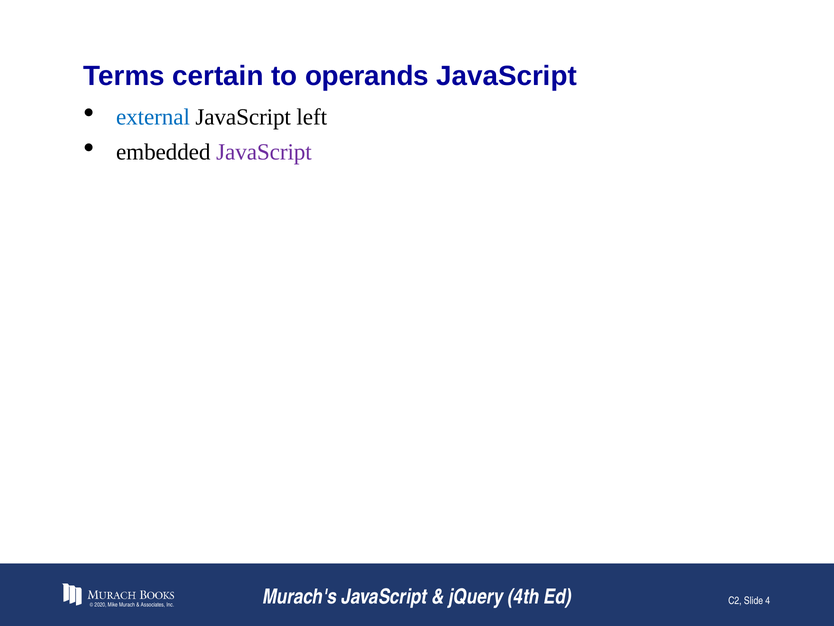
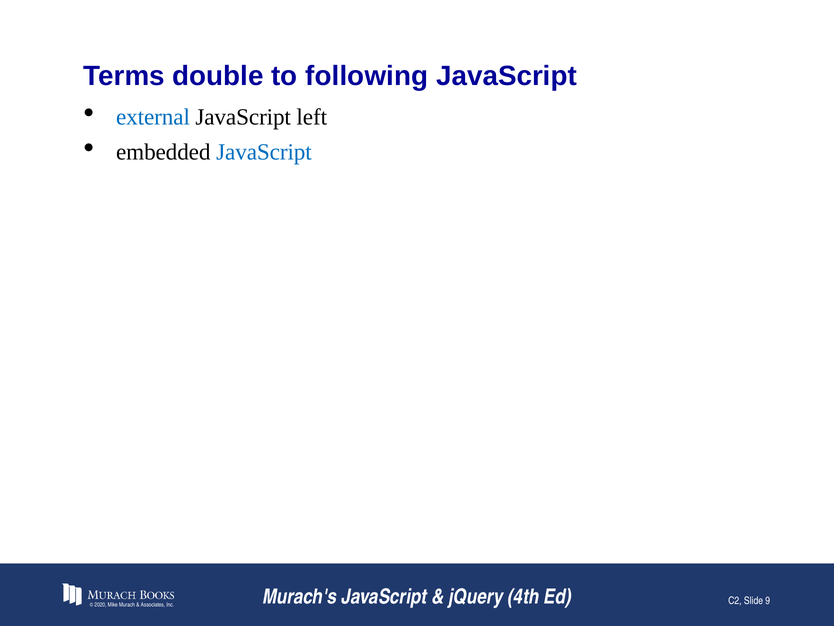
certain: certain -> double
operands: operands -> following
JavaScript at (264, 152) colour: purple -> blue
4: 4 -> 9
